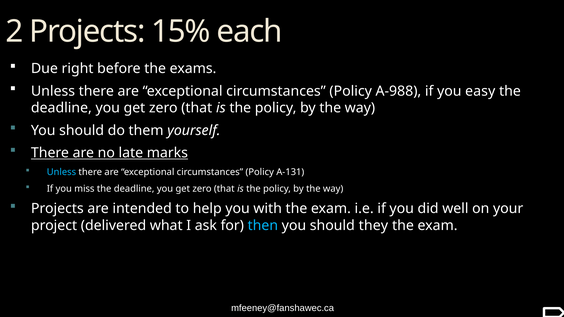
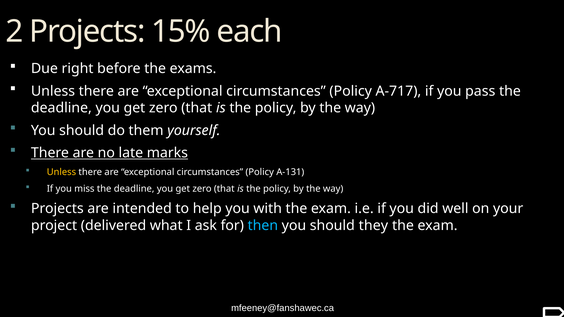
A-988: A-988 -> A-717
easy: easy -> pass
Unless at (61, 172) colour: light blue -> yellow
